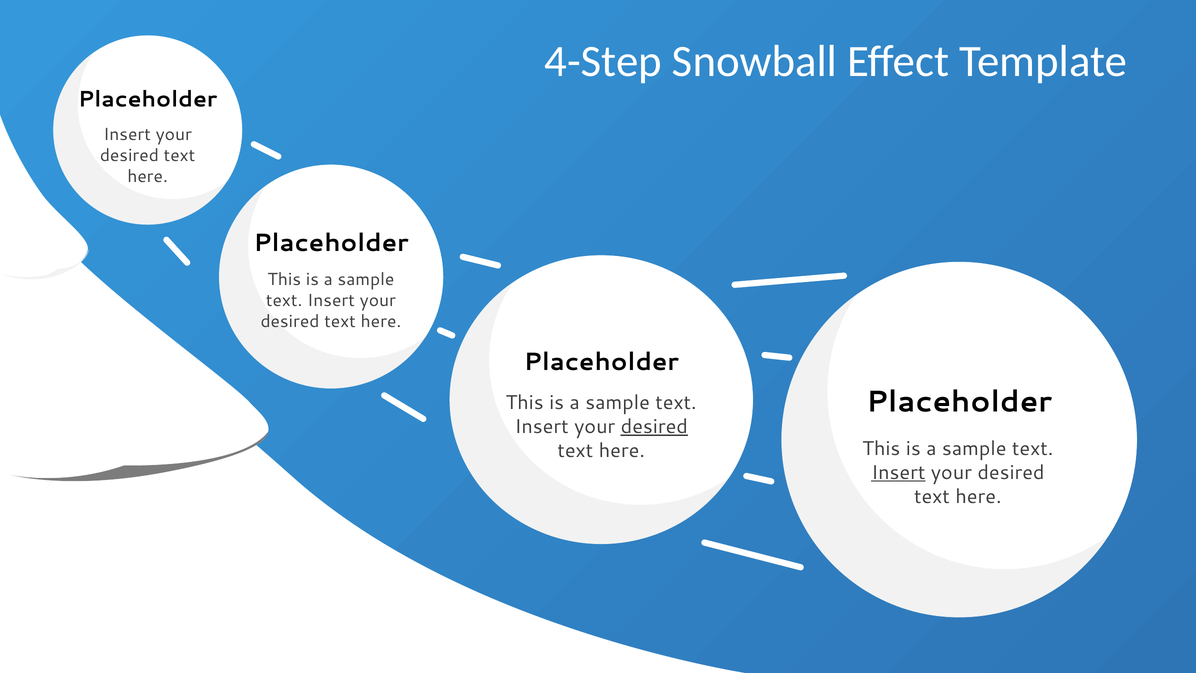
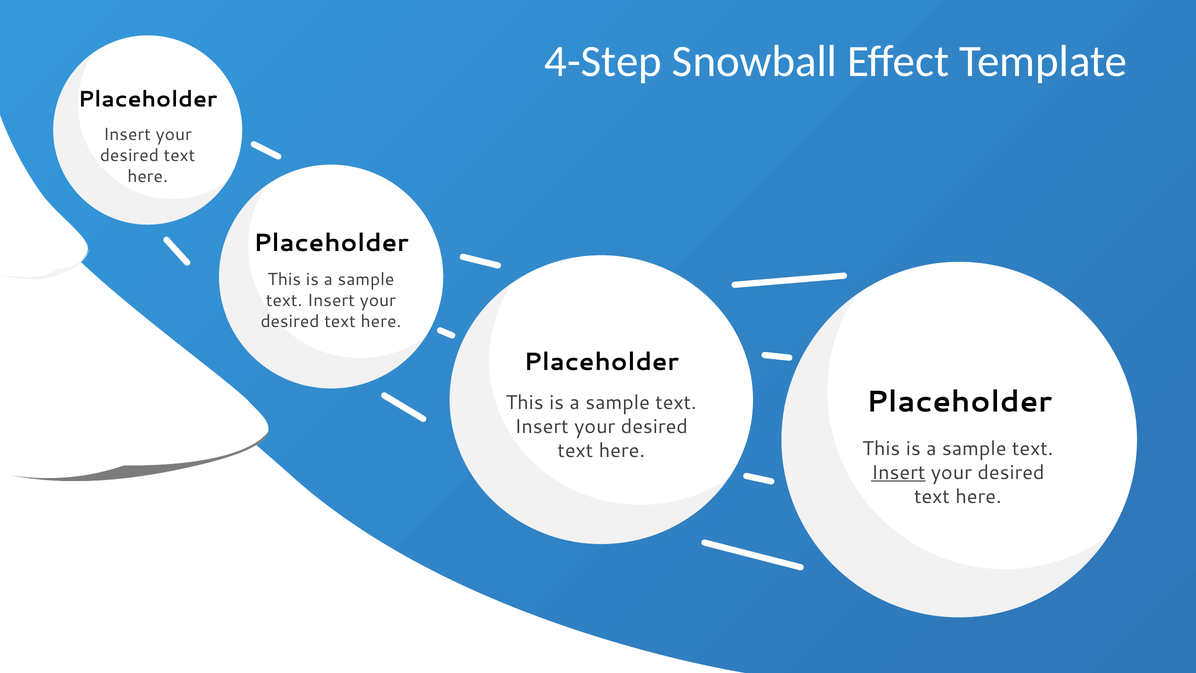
desired at (654, 427) underline: present -> none
